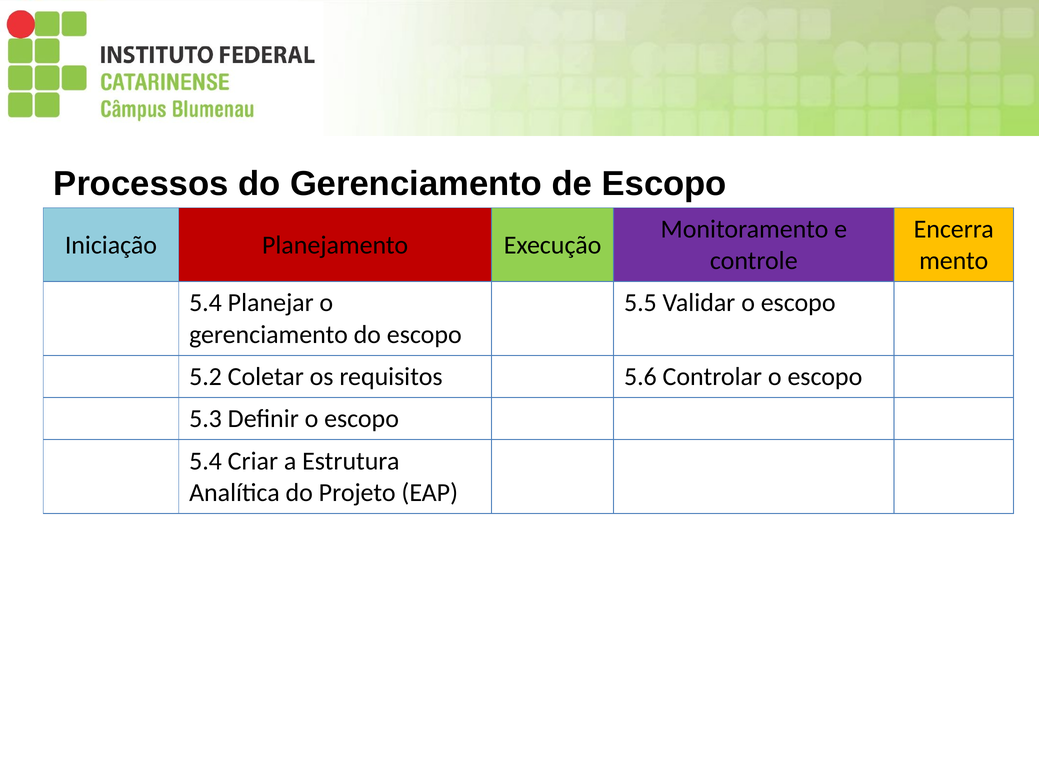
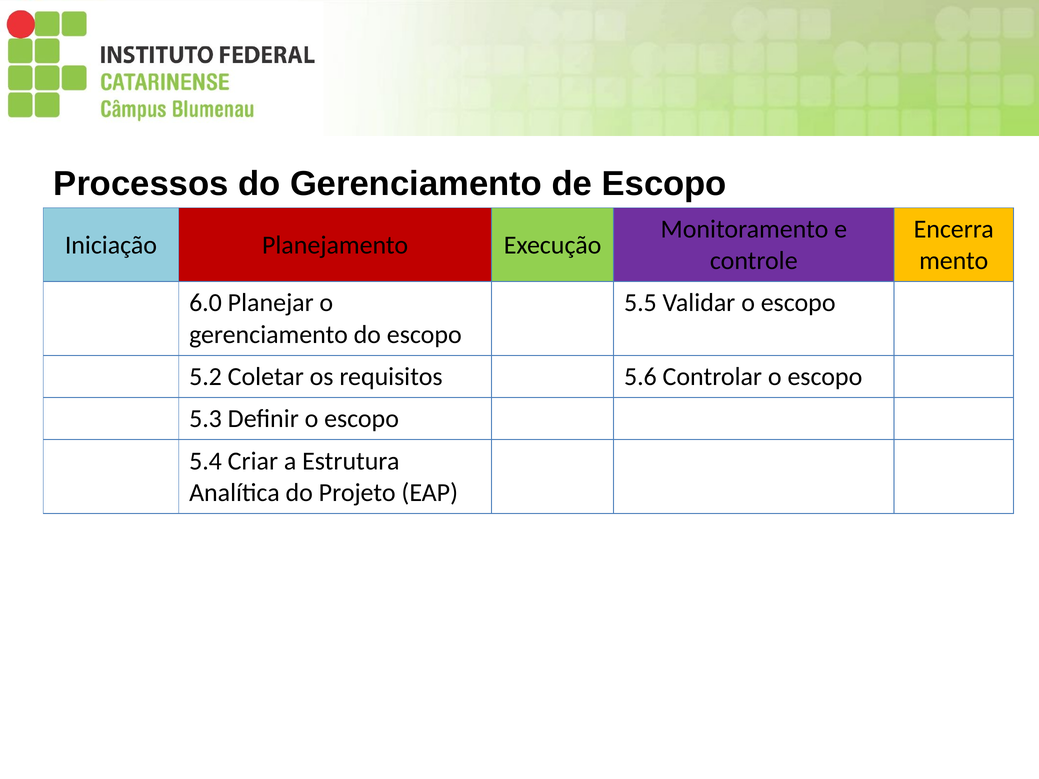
5.4 at (206, 303): 5.4 -> 6.0
